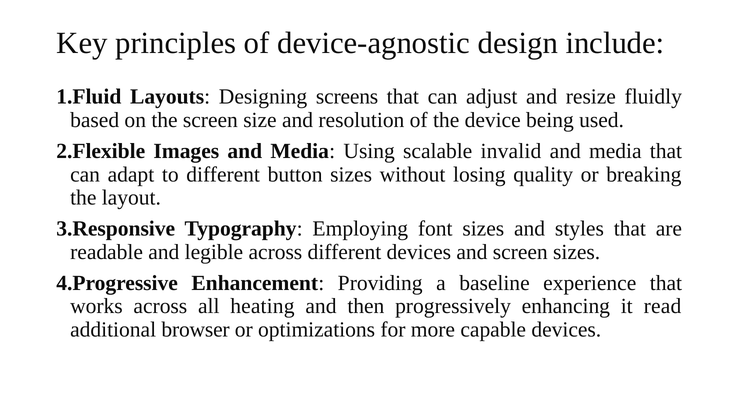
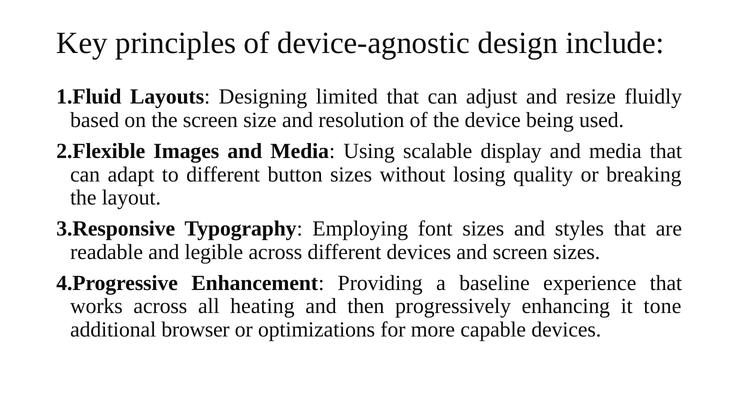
screens: screens -> limited
invalid: invalid -> display
read: read -> tone
